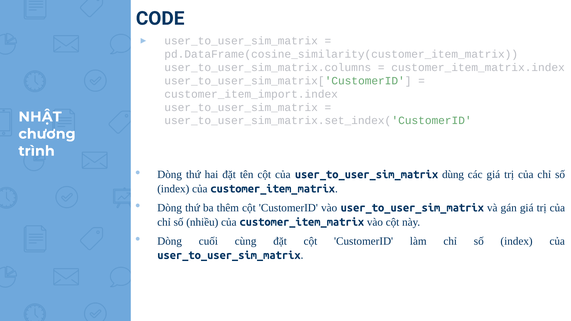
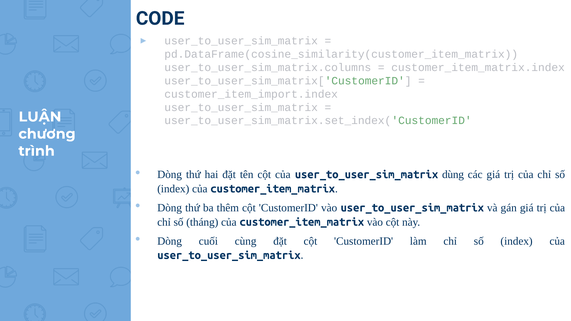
NHẬT: NHẬT -> LUẬN
nhiều: nhiều -> tháng
